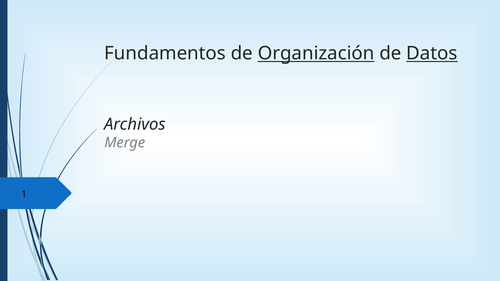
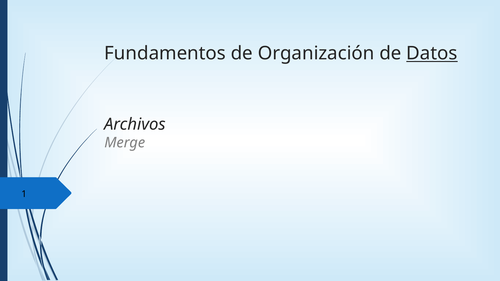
Organización underline: present -> none
